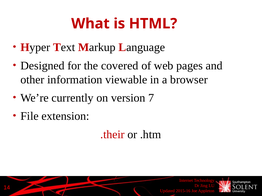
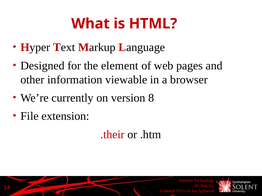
covered: covered -> element
7: 7 -> 8
